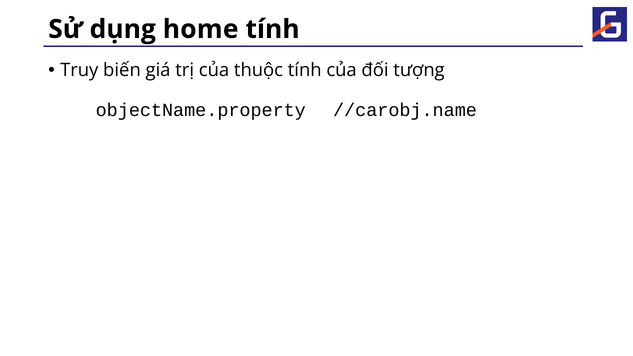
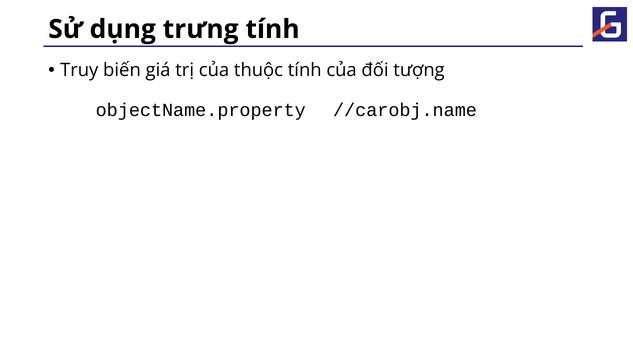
home: home -> trưng
